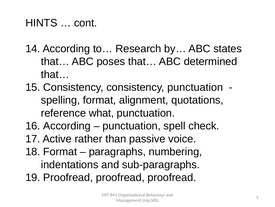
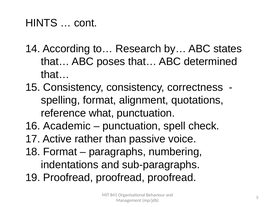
consistency punctuation: punctuation -> correctness
16 According: According -> Academic
